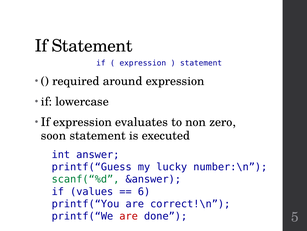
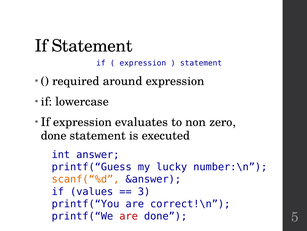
soon at (54, 135): soon -> done
scanf(“%d colour: green -> orange
6: 6 -> 3
